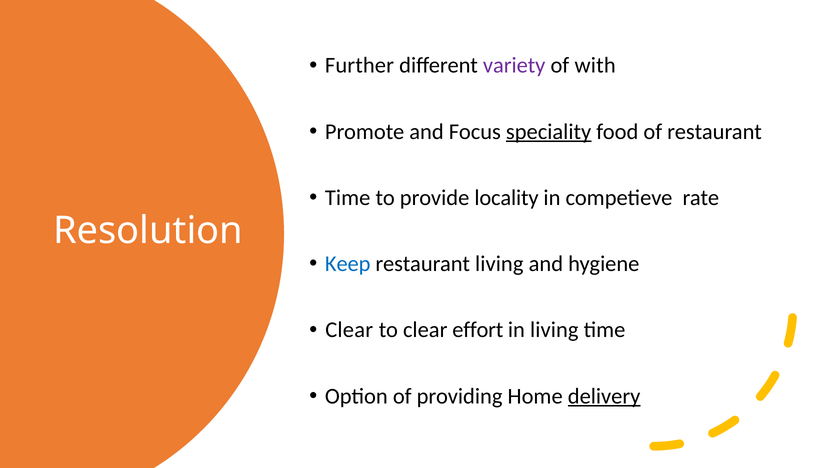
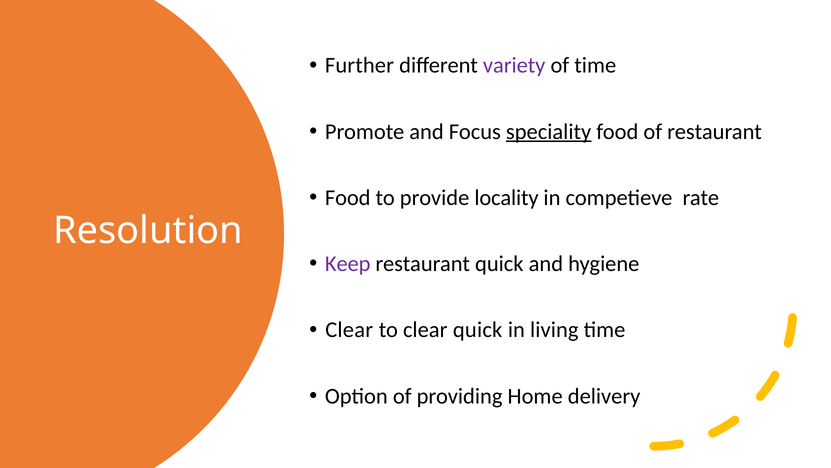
of with: with -> time
Time at (348, 198): Time -> Food
Keep colour: blue -> purple
restaurant living: living -> quick
clear effort: effort -> quick
delivery underline: present -> none
